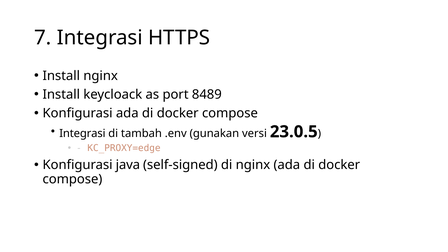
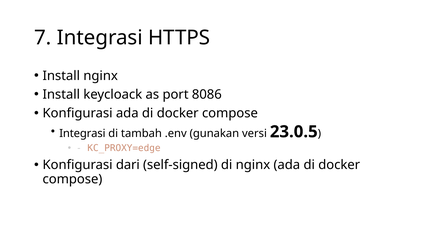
8489: 8489 -> 8086
java: java -> dari
